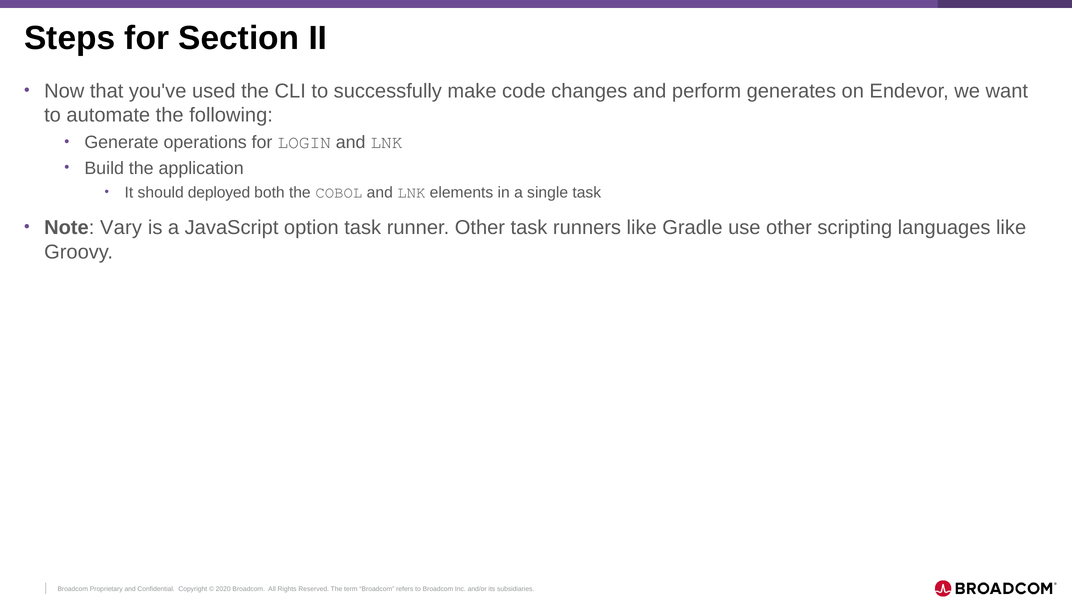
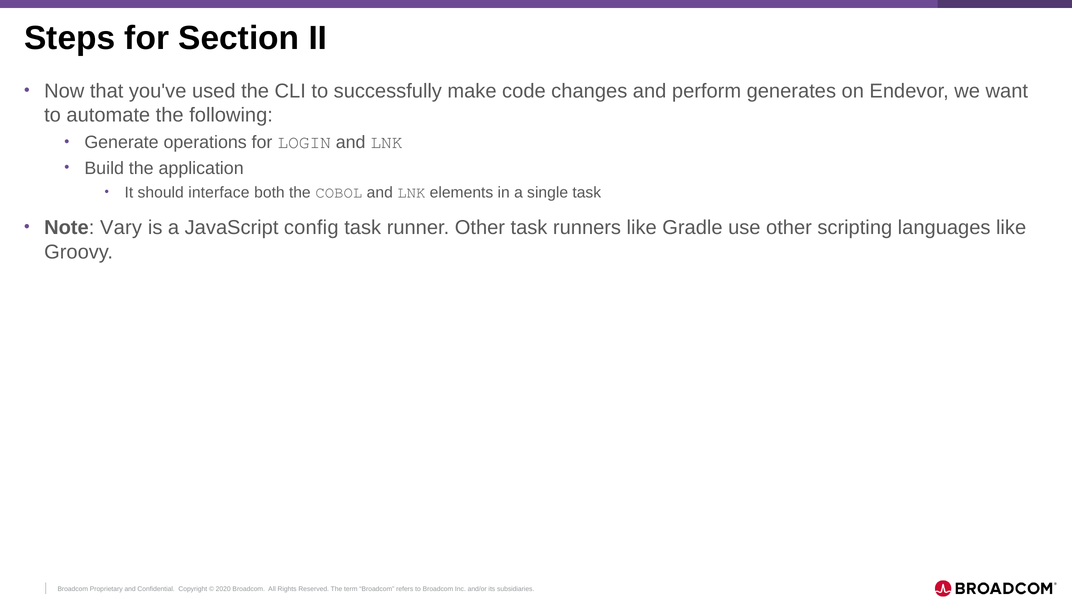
deployed: deployed -> interface
option: option -> config
